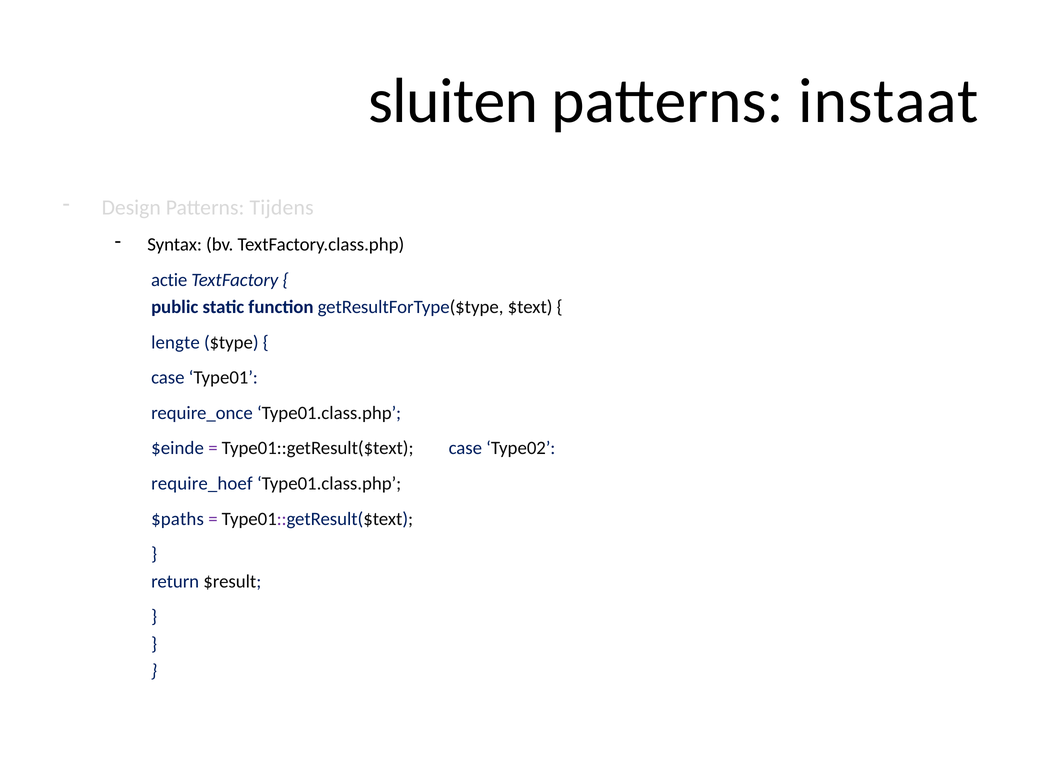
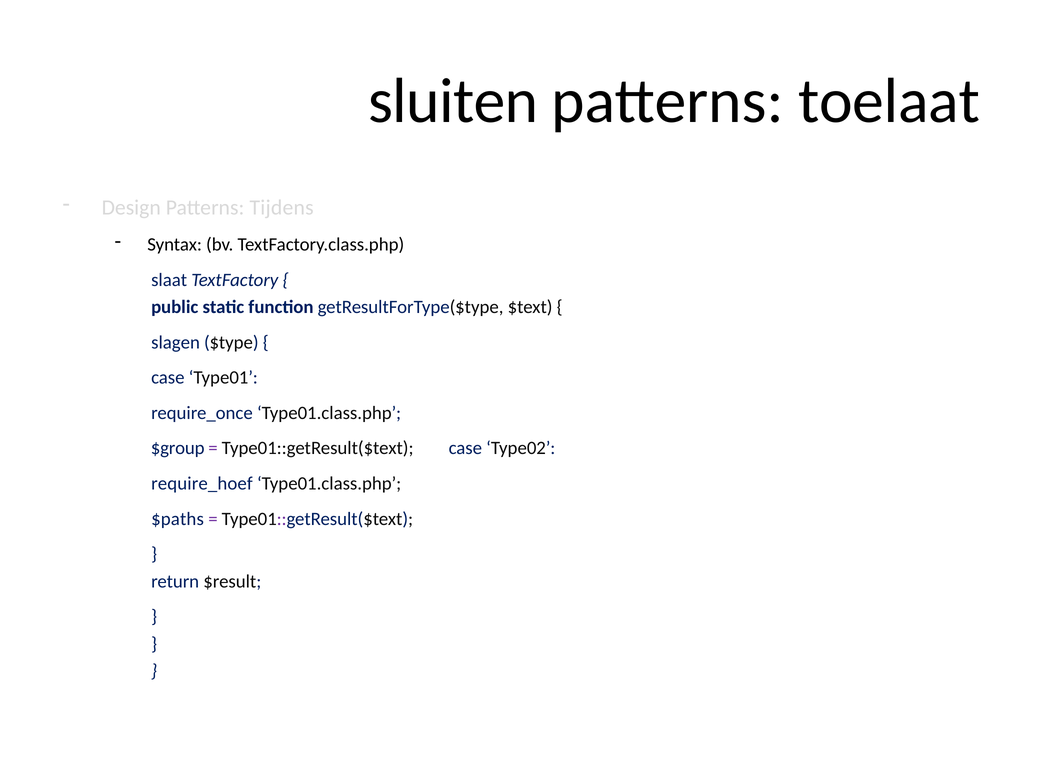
instaat: instaat -> toelaat
actie: actie -> slaat
lengte: lengte -> slagen
$einde: $einde -> $group
